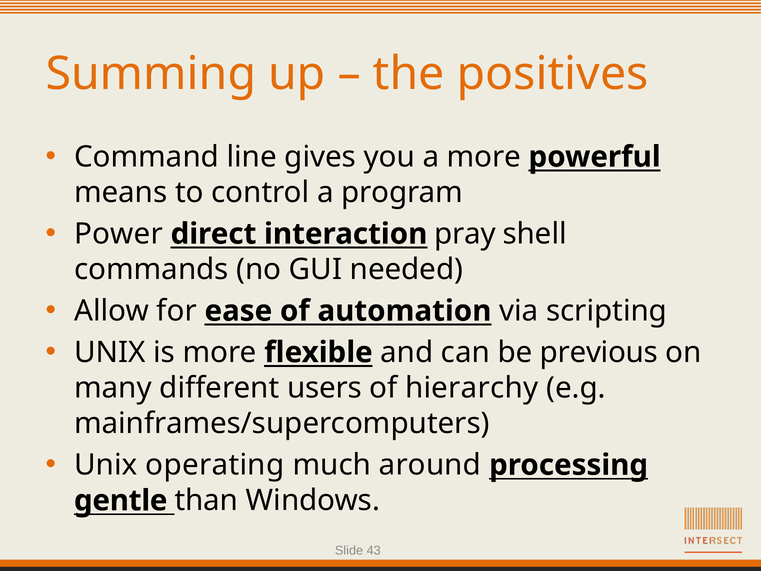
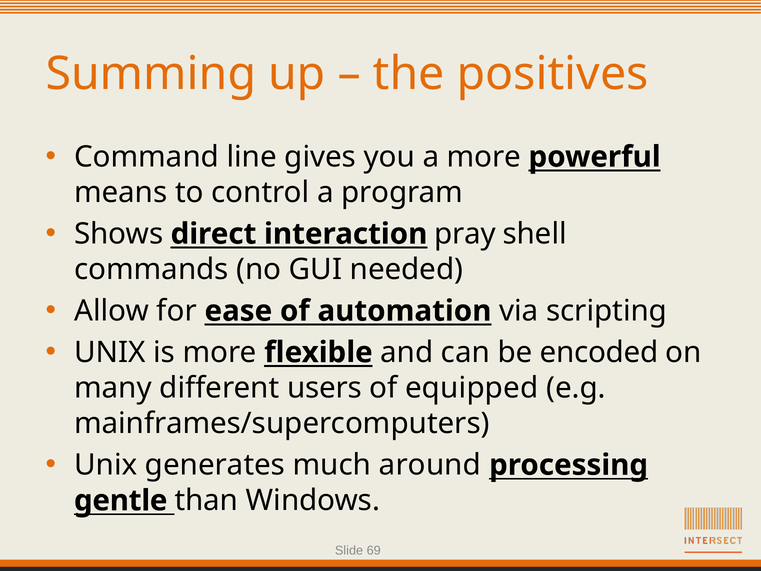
Power: Power -> Shows
previous: previous -> encoded
hierarchy: hierarchy -> equipped
operating: operating -> generates
43: 43 -> 69
